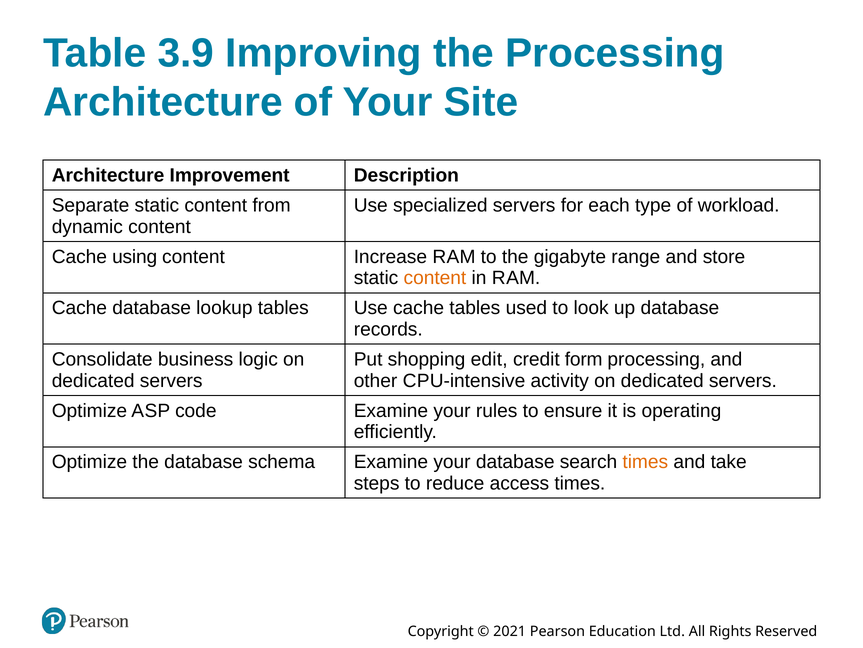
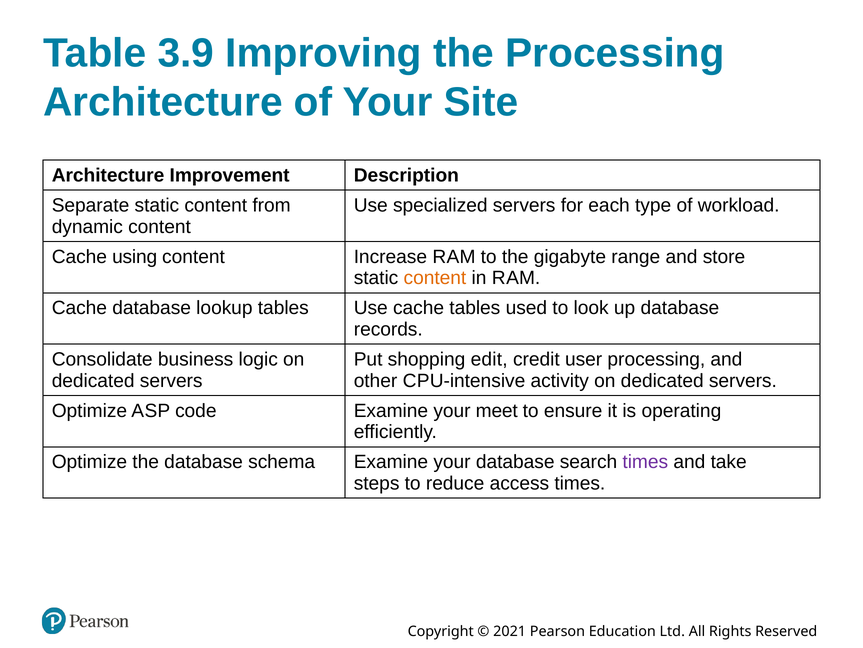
form: form -> user
rules: rules -> meet
times at (645, 462) colour: orange -> purple
